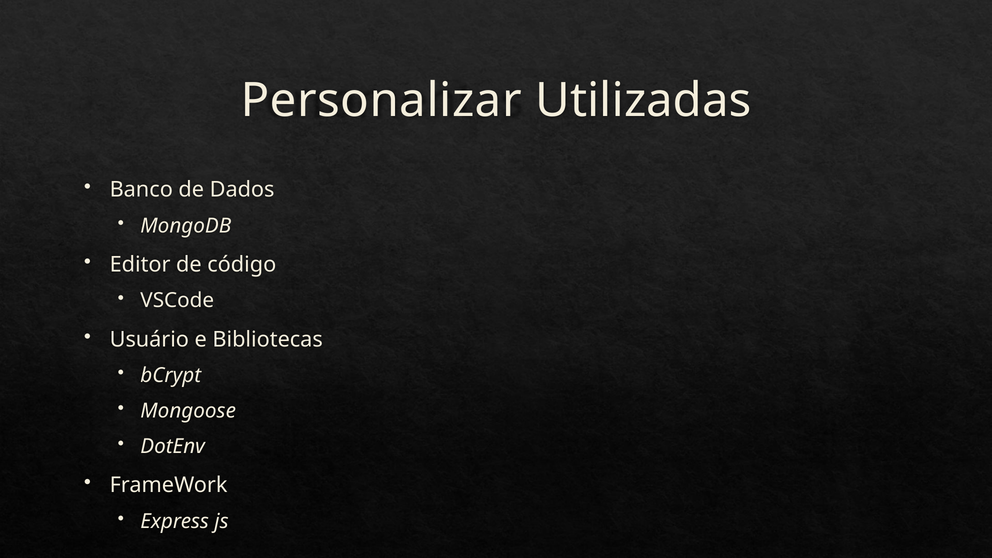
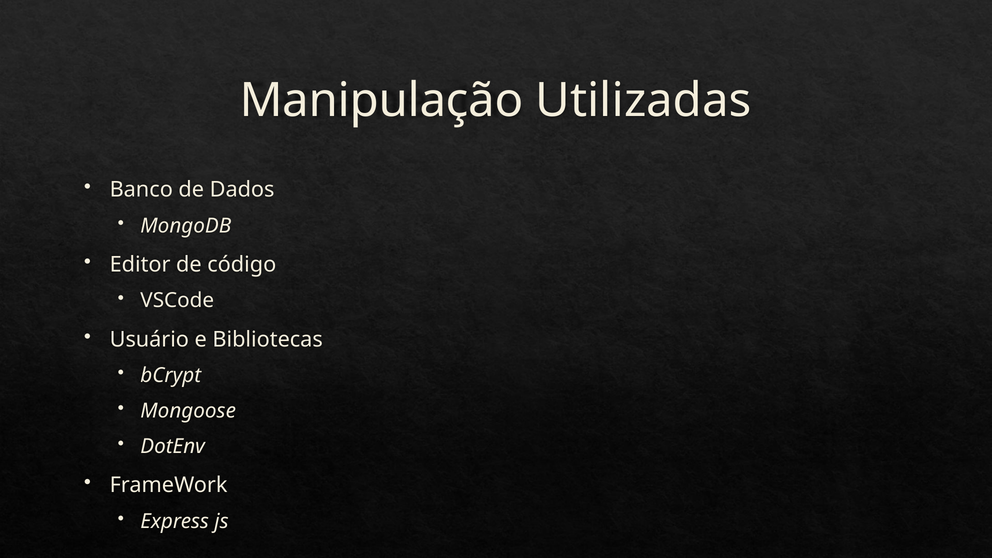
Personalizar: Personalizar -> Manipulação
